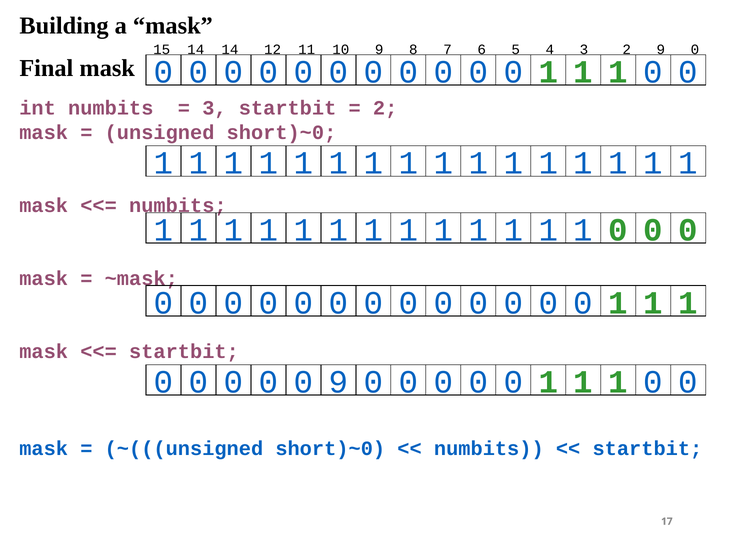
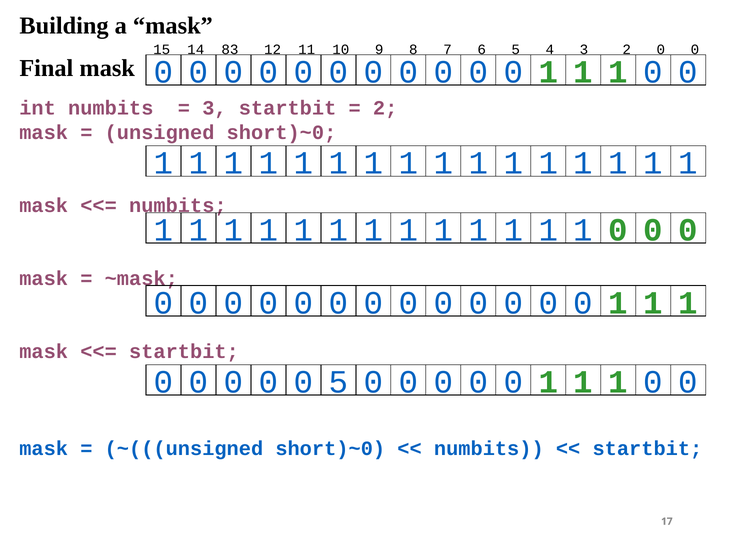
14 14: 14 -> 83
2 9: 9 -> 0
0 9: 9 -> 5
